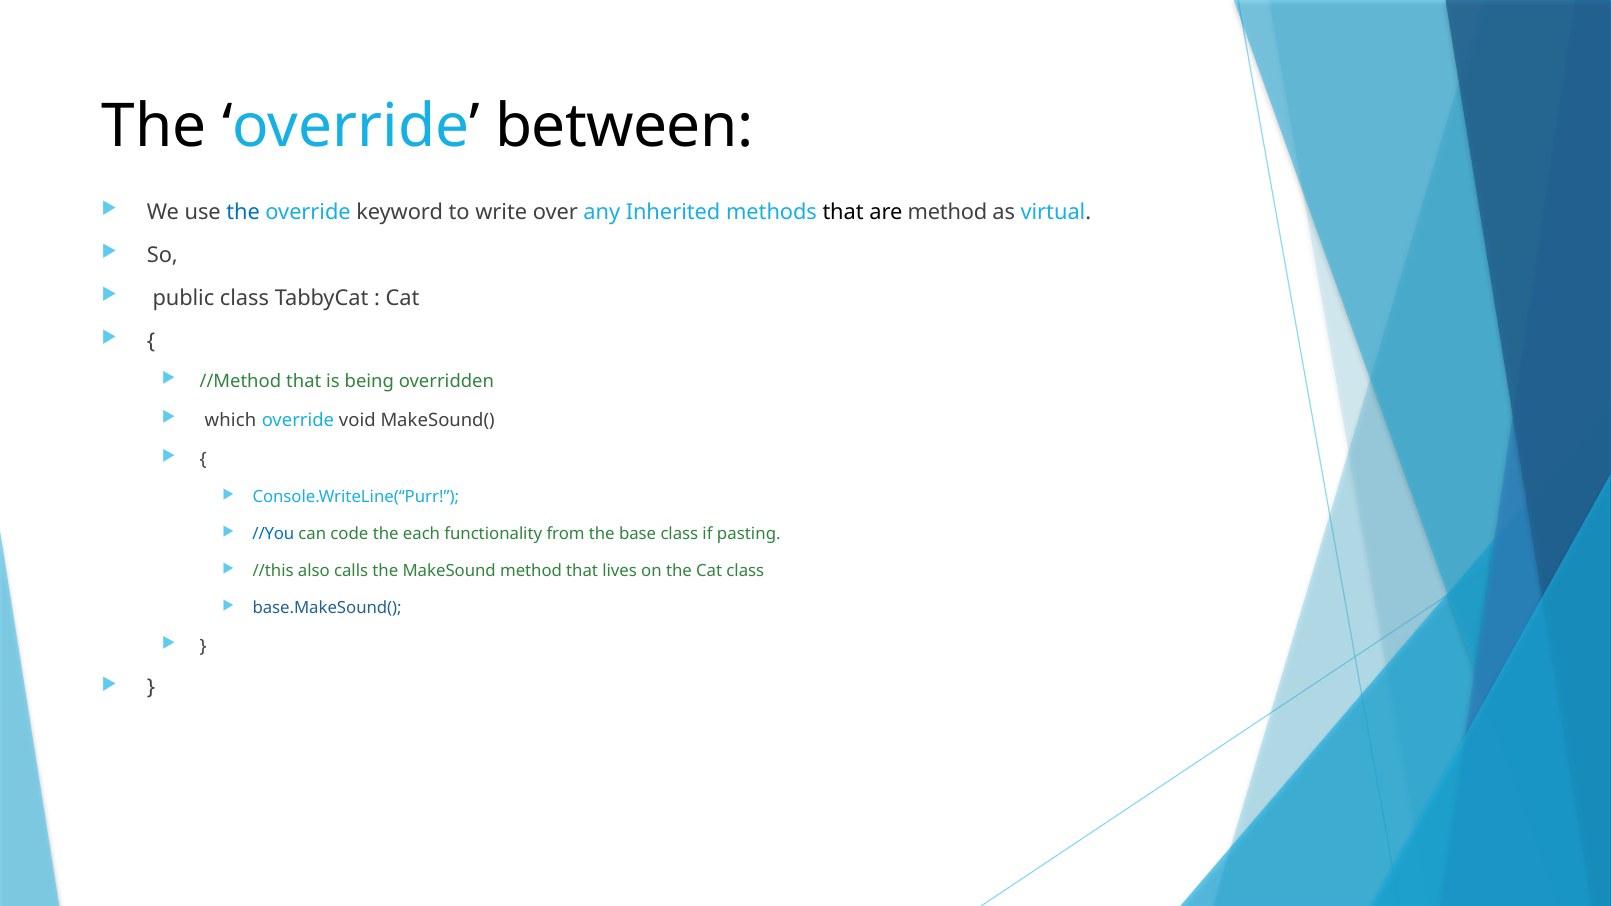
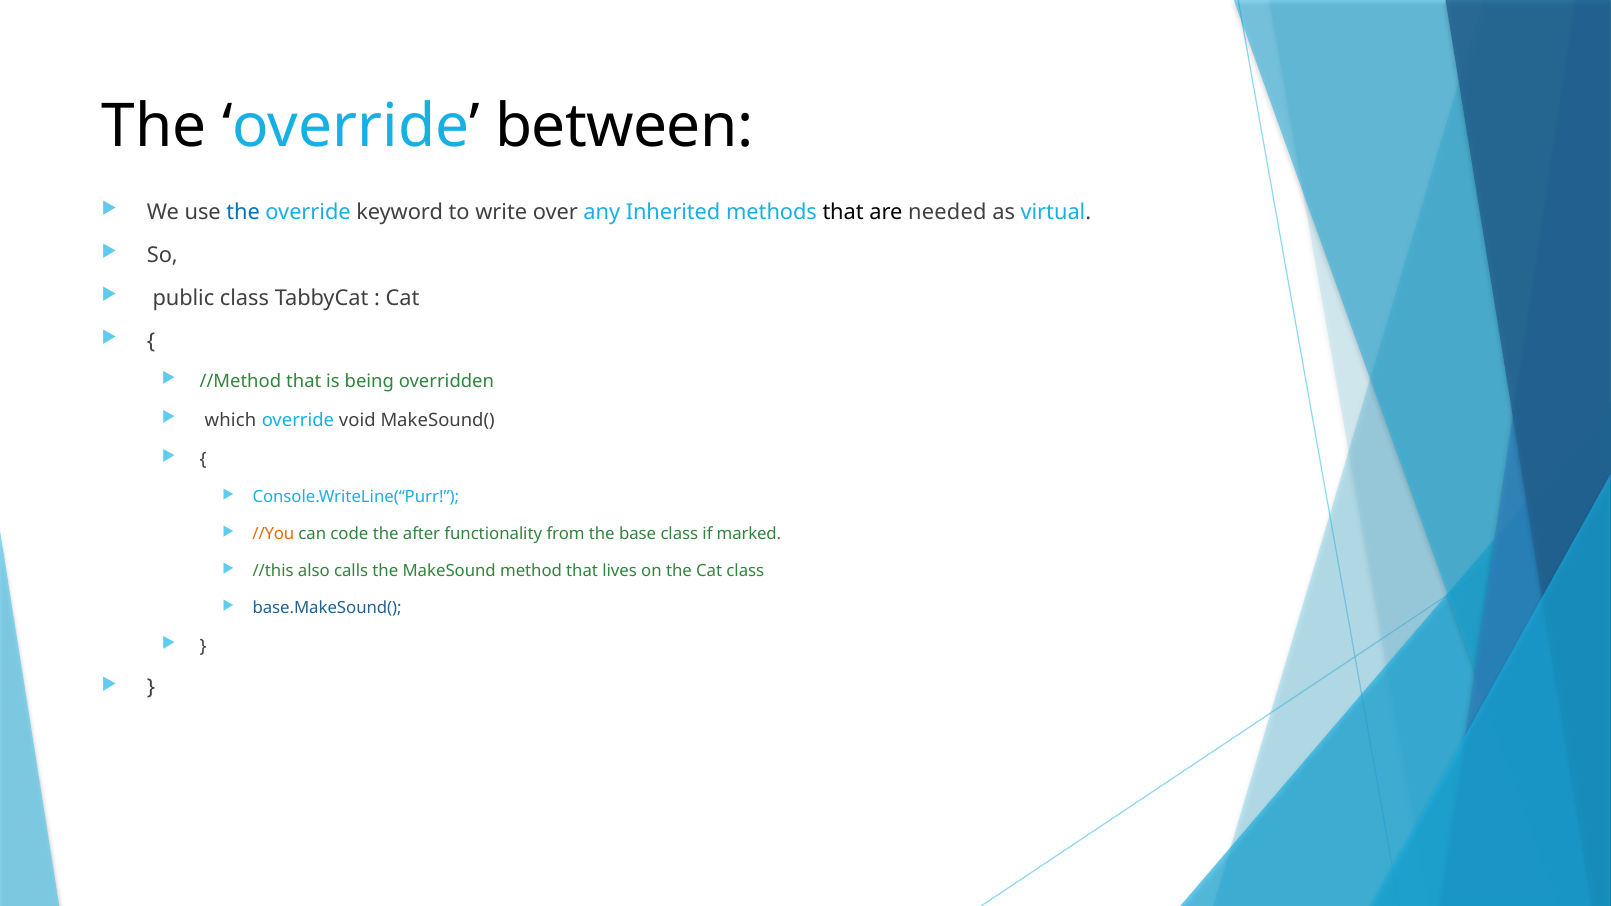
are method: method -> needed
//You colour: blue -> orange
each: each -> after
pasting: pasting -> marked
